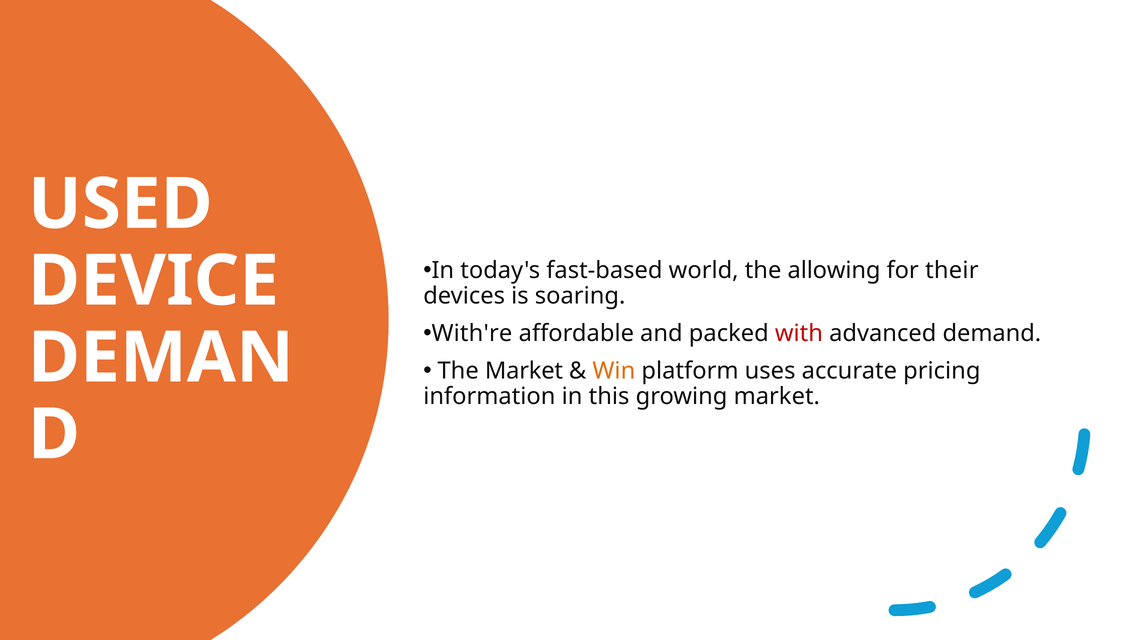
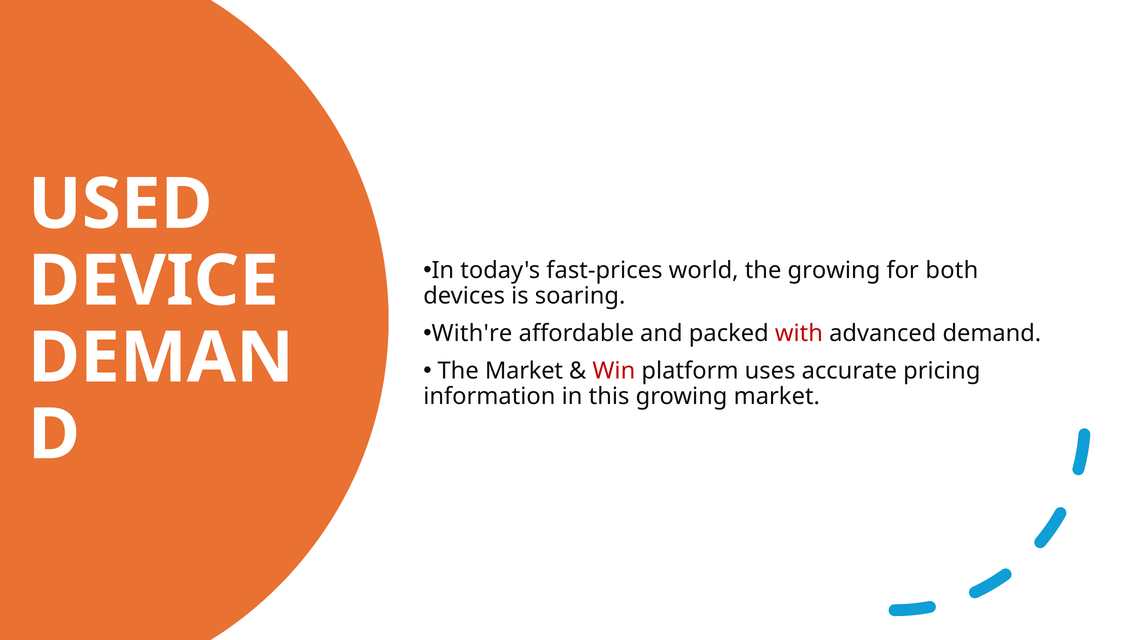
fast-based: fast-based -> fast-prices
the allowing: allowing -> growing
their: their -> both
Win colour: orange -> red
